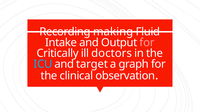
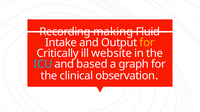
for at (147, 43) colour: pink -> yellow
doctors: doctors -> website
target: target -> based
